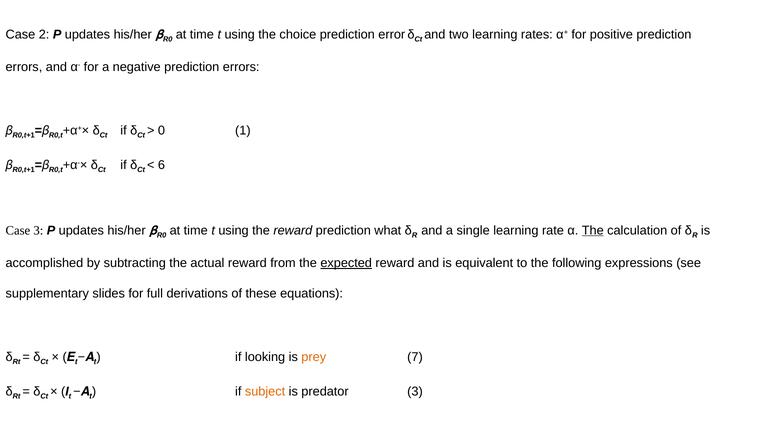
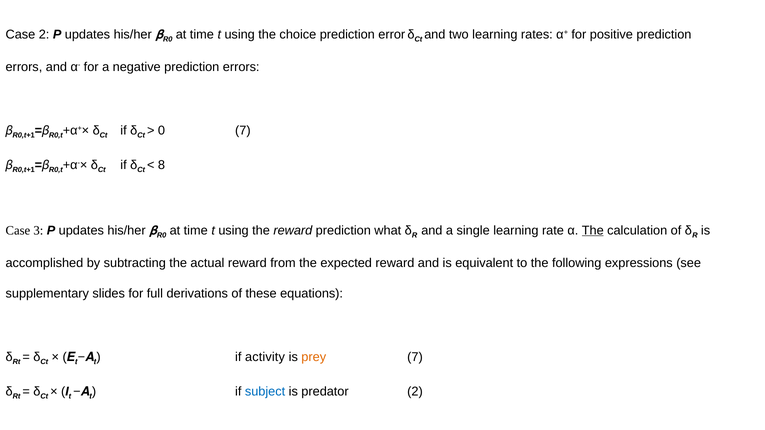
0 1: 1 -> 7
6: 6 -> 8
expected underline: present -> none
looking: looking -> activity
subject colour: orange -> blue
predator 3: 3 -> 2
